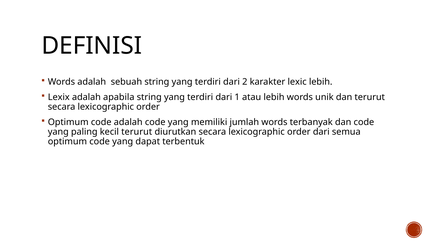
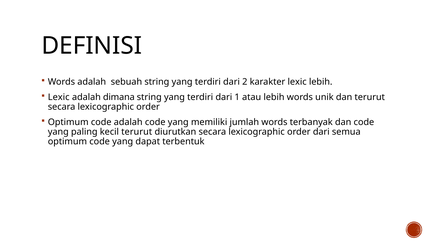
Lexix at (59, 97): Lexix -> Lexic
apabila: apabila -> dimana
